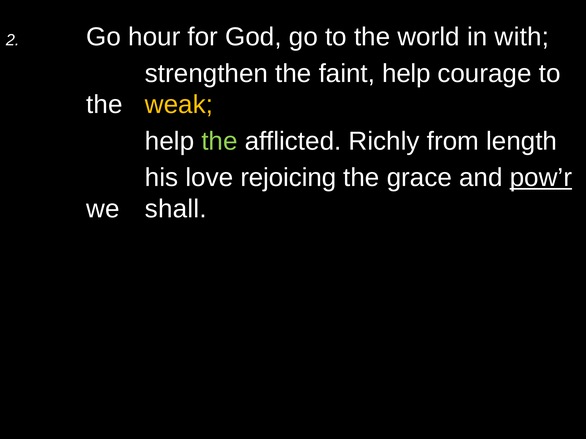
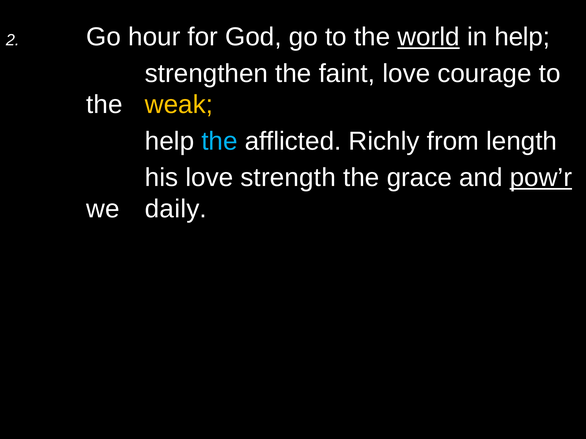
world underline: none -> present
in with: with -> help
faint help: help -> love
the at (219, 141) colour: light green -> light blue
rejoicing: rejoicing -> strength
shall: shall -> daily
